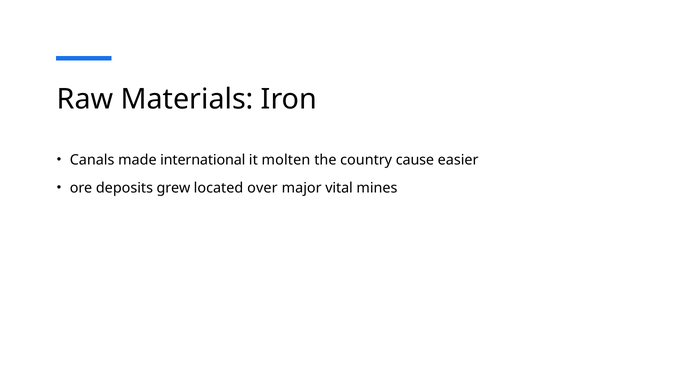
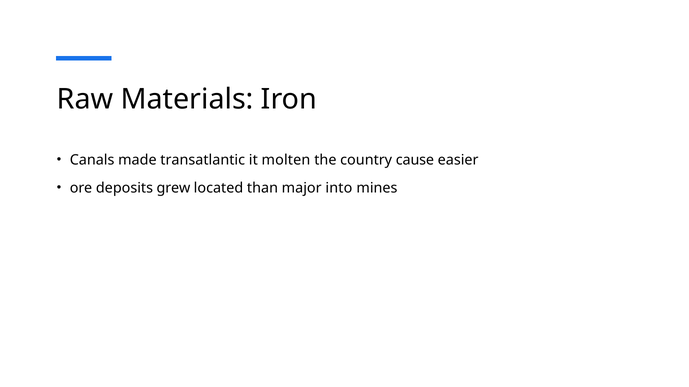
international: international -> transatlantic
over: over -> than
vital: vital -> into
